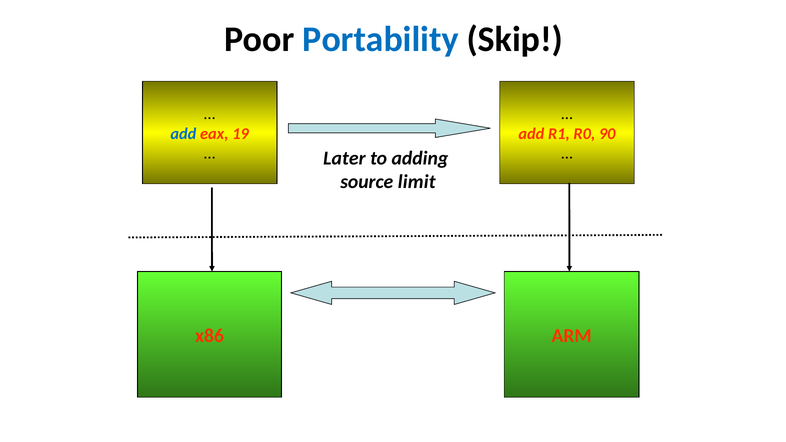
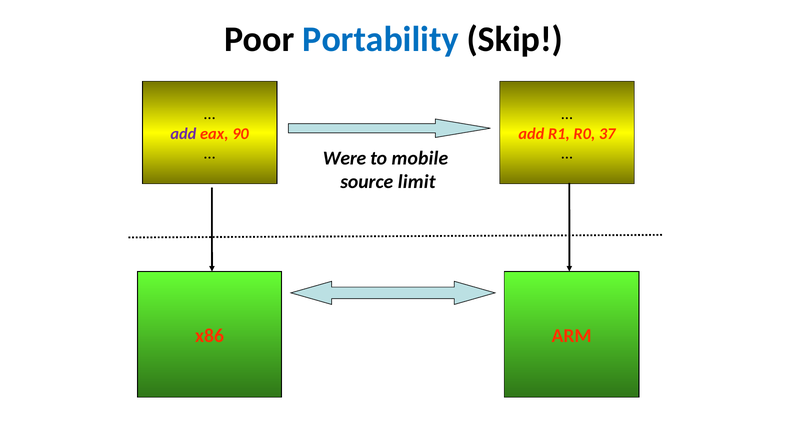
add at (183, 134) colour: blue -> purple
19: 19 -> 90
90: 90 -> 37
Later: Later -> Were
adding: adding -> mobile
